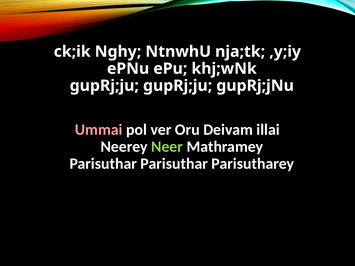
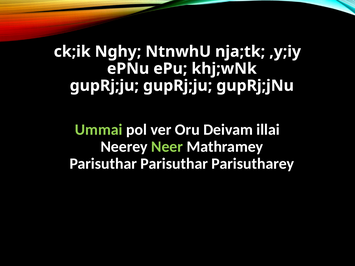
Ummai colour: pink -> light green
